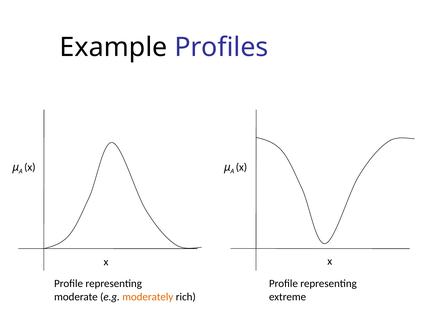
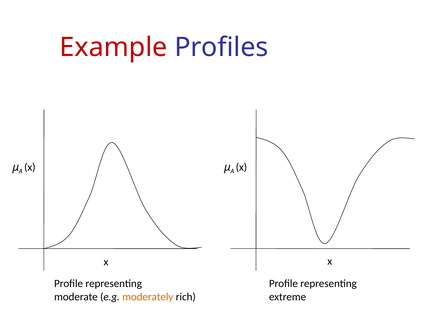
Example colour: black -> red
